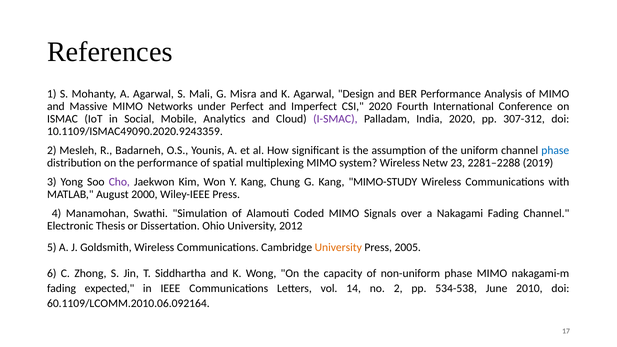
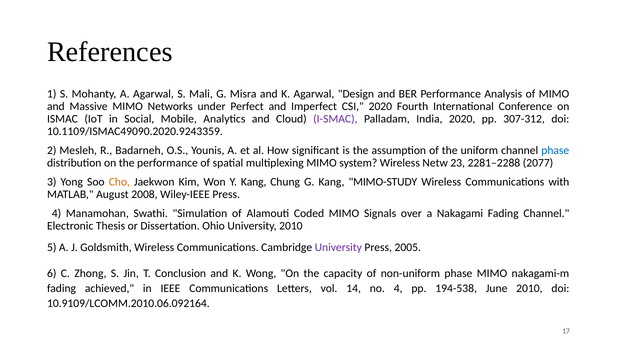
2019: 2019 -> 2077
Cho colour: purple -> orange
2000: 2000 -> 2008
University 2012: 2012 -> 2010
University at (338, 247) colour: orange -> purple
Siddhartha: Siddhartha -> Conclusion
expected: expected -> achieved
no 2: 2 -> 4
534-538: 534-538 -> 194-538
60.1109/LCOMM.2010.06.092164: 60.1109/LCOMM.2010.06.092164 -> 10.9109/LCOMM.2010.06.092164
